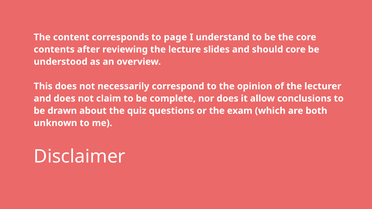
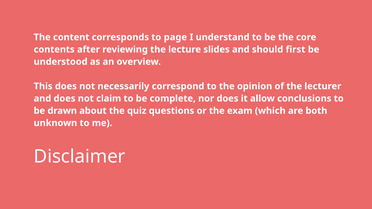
should core: core -> first
